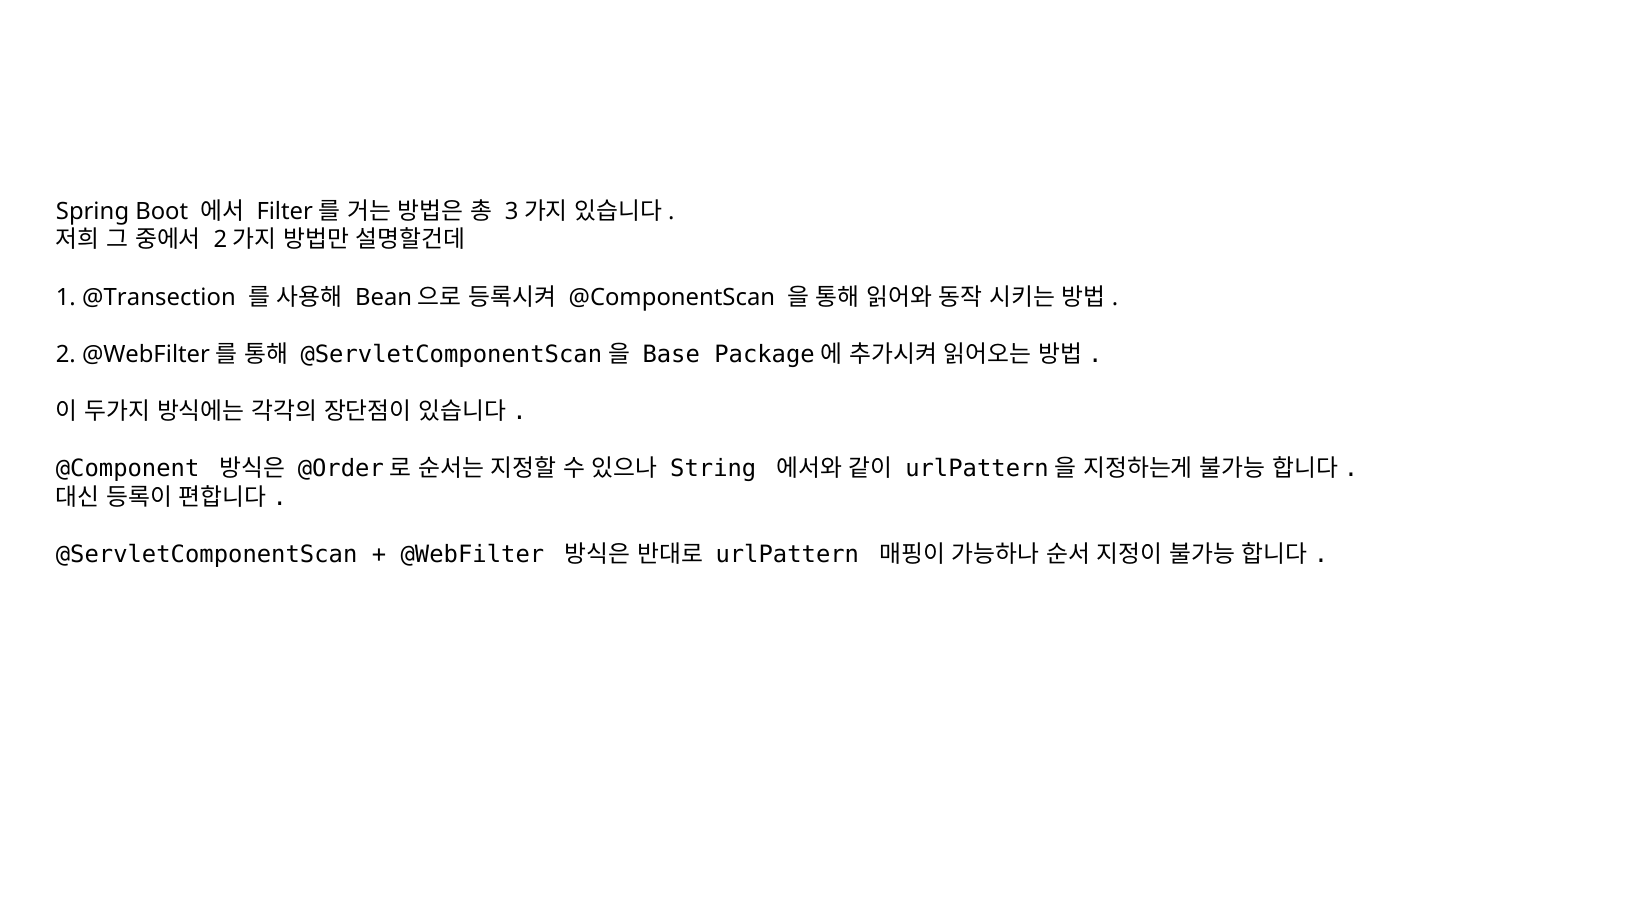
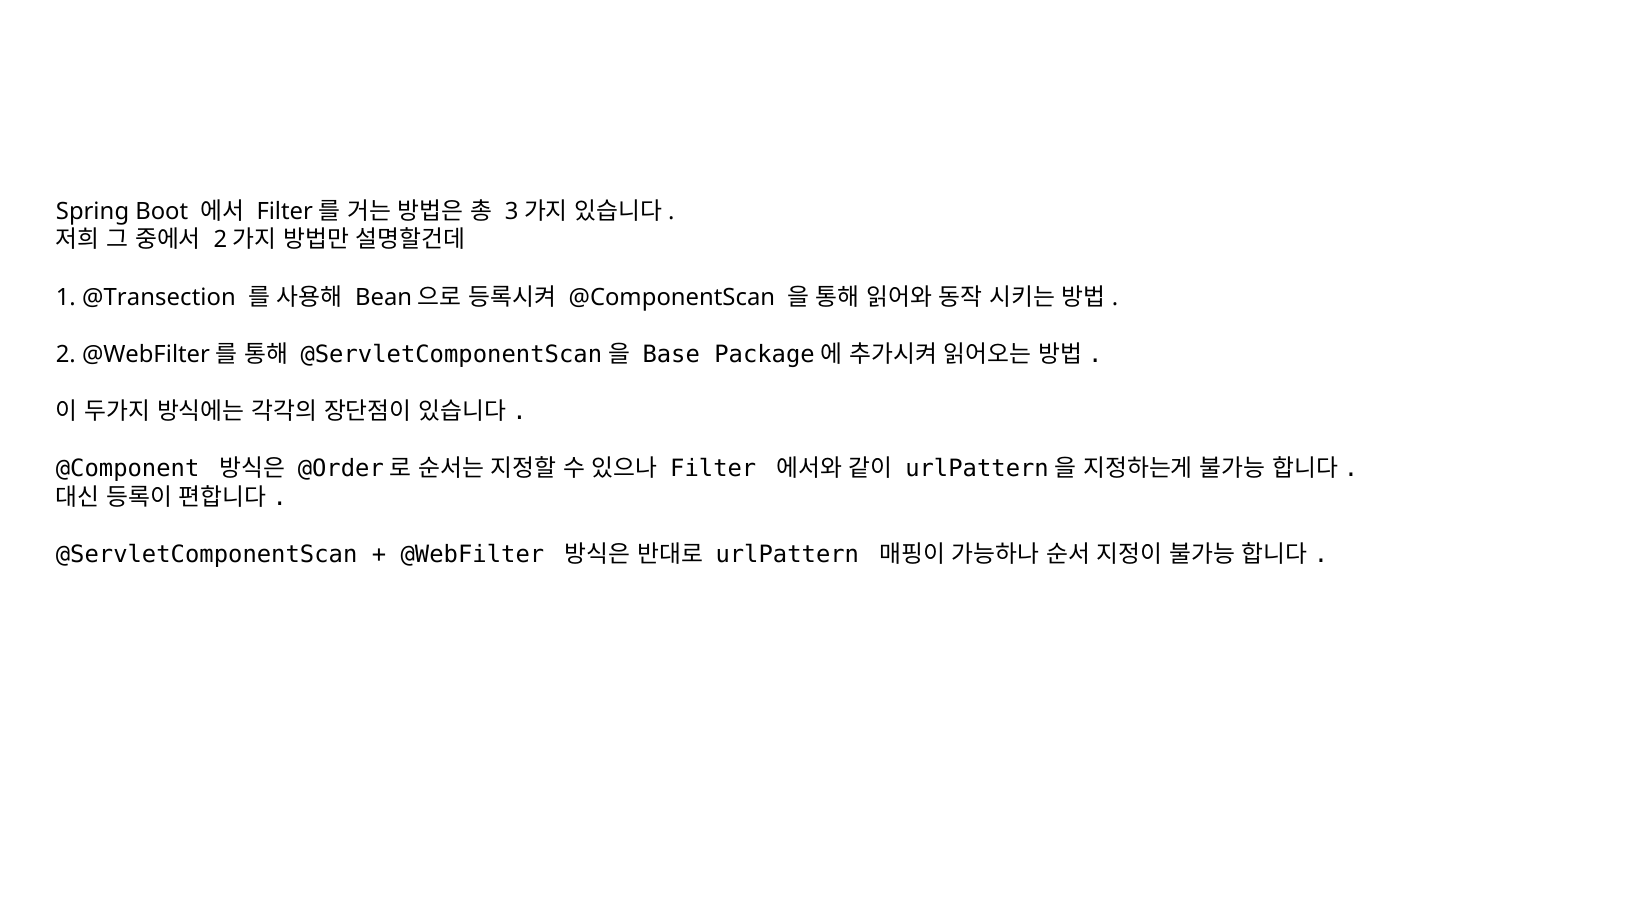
String: String -> Filter
